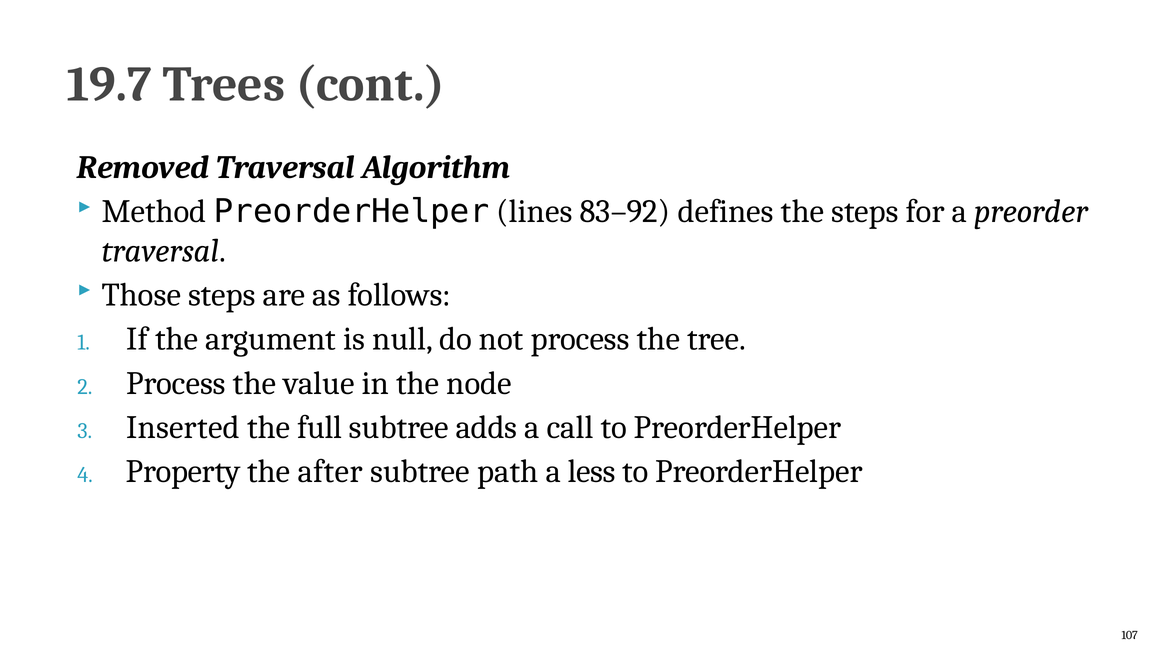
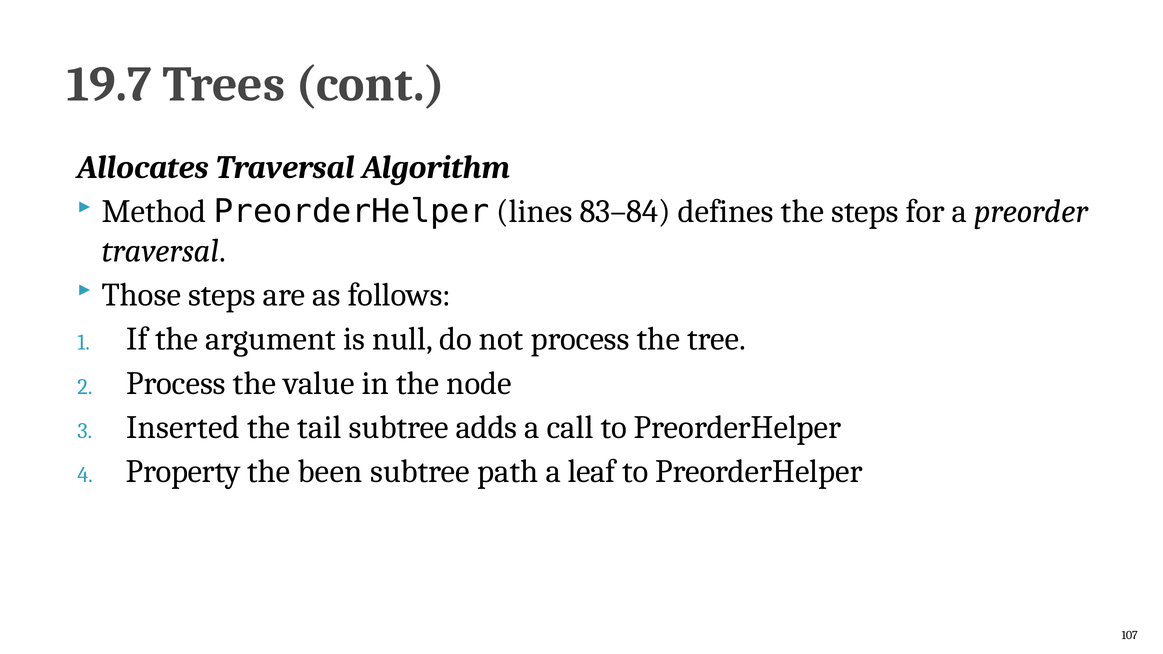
Removed: Removed -> Allocates
83–92: 83–92 -> 83–84
full: full -> tail
after: after -> been
less: less -> leaf
